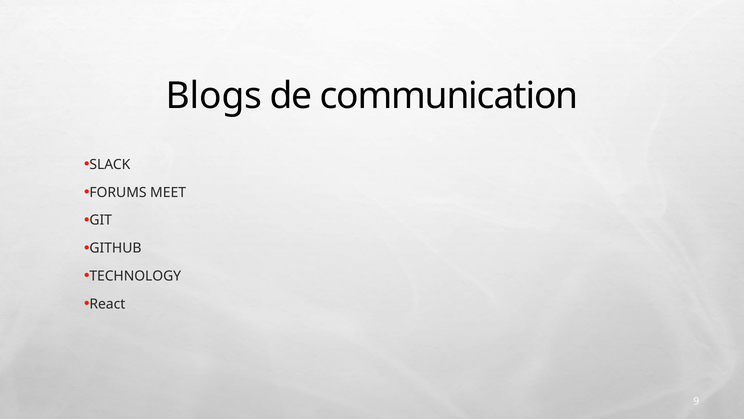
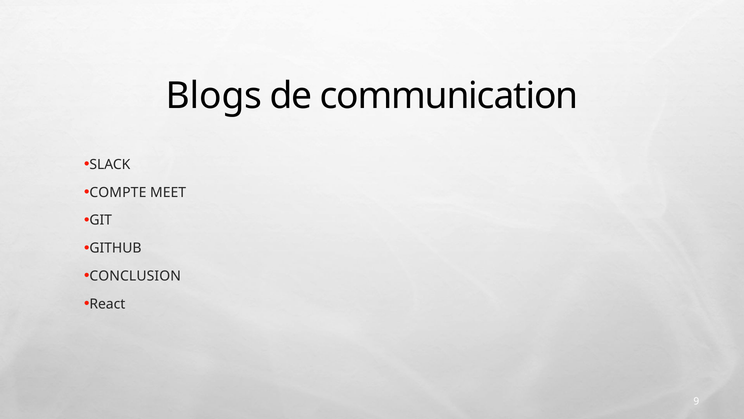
FORUMS: FORUMS -> COMPTE
TECHNOLOGY: TECHNOLOGY -> CONCLUSION
